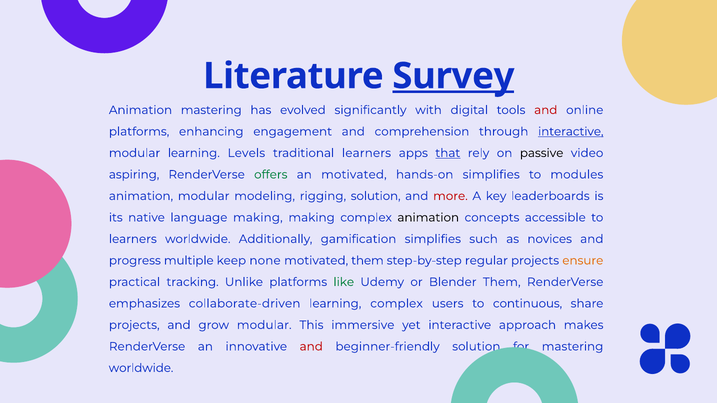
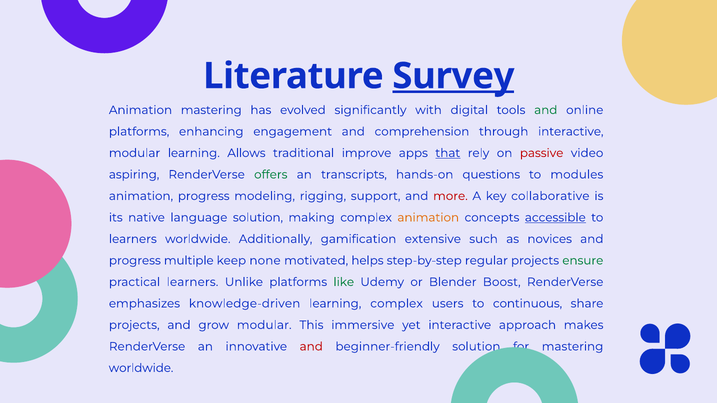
and at (546, 110) colour: red -> green
interactive at (571, 132) underline: present -> none
Levels: Levels -> Allows
traditional learners: learners -> improve
passive colour: black -> red
an motivated: motivated -> transcripts
hands-on simplifies: simplifies -> questions
animation modular: modular -> progress
rigging solution: solution -> support
leaderboards: leaderboards -> collaborative
language making: making -> solution
animation at (428, 218) colour: black -> orange
accessible underline: none -> present
gamification simplifies: simplifies -> extensive
motivated them: them -> helps
ensure colour: orange -> green
practical tracking: tracking -> learners
Blender Them: Them -> Boost
collaborate-driven: collaborate-driven -> knowledge-driven
